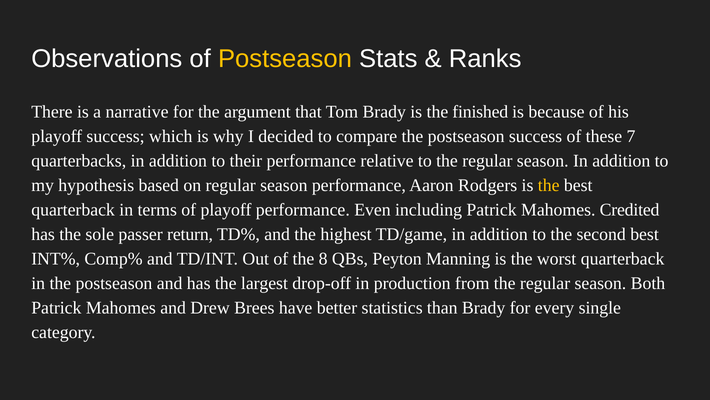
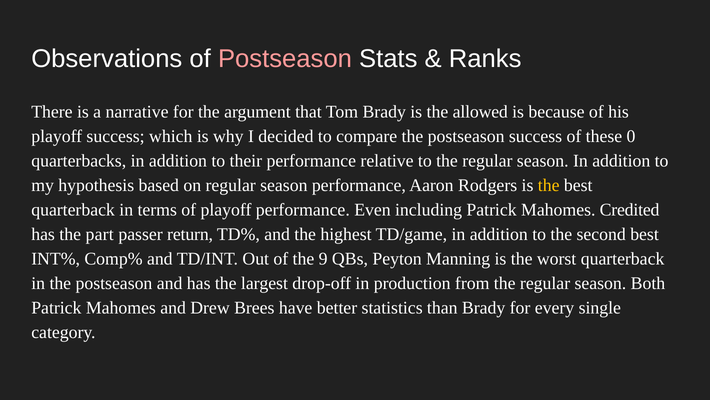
Postseason at (285, 59) colour: yellow -> pink
finished: finished -> allowed
7: 7 -> 0
sole: sole -> part
8: 8 -> 9
